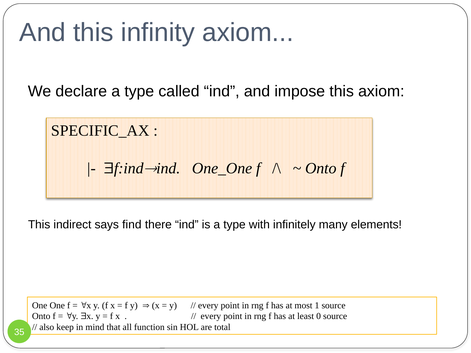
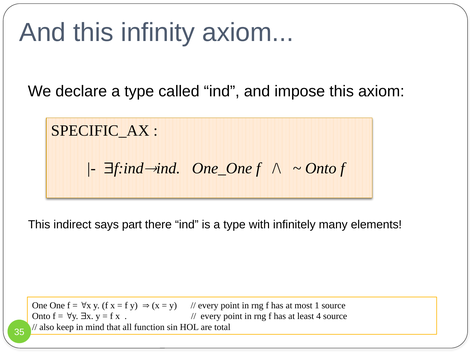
find: find -> part
0: 0 -> 4
